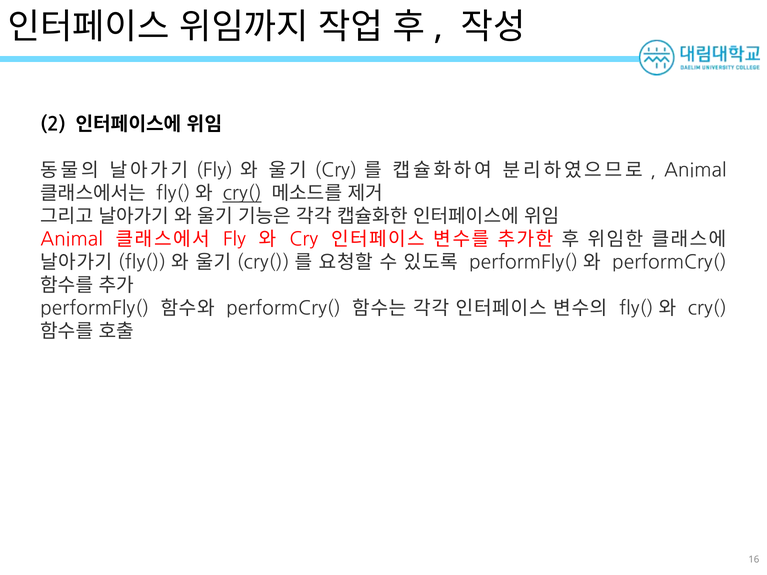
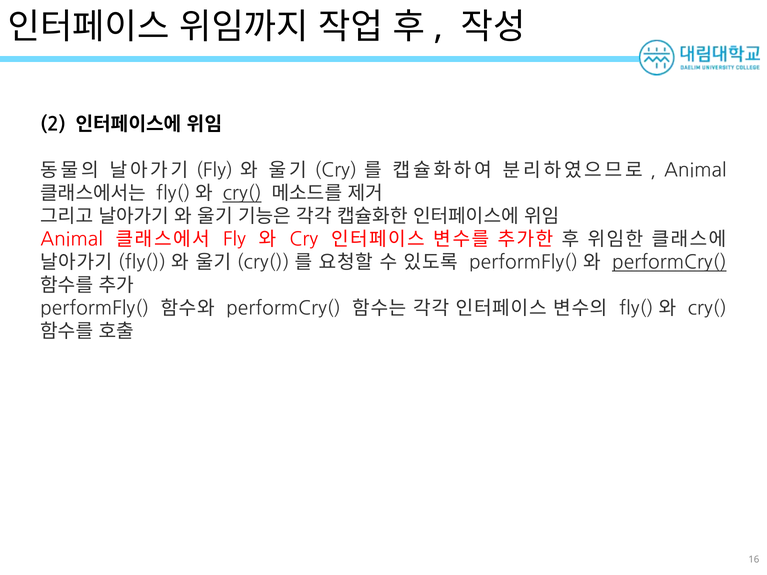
performCry( at (669, 263) underline: none -> present
